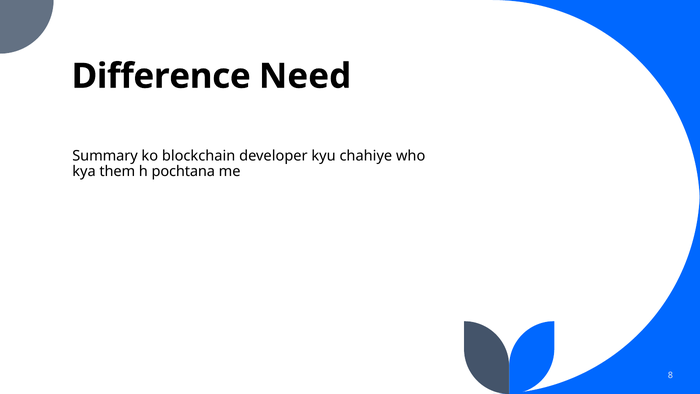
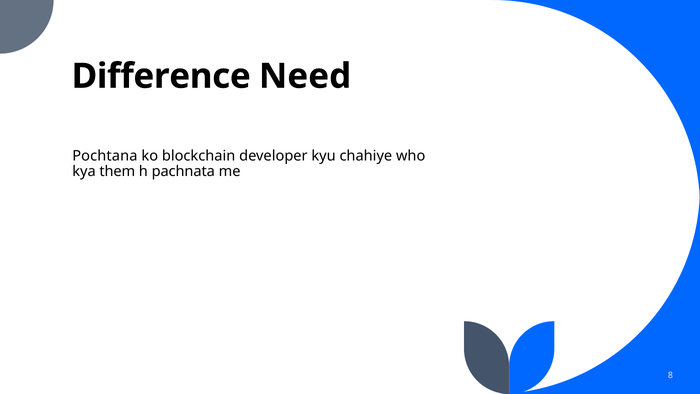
Summary: Summary -> Pochtana
pochtana: pochtana -> pachnata
